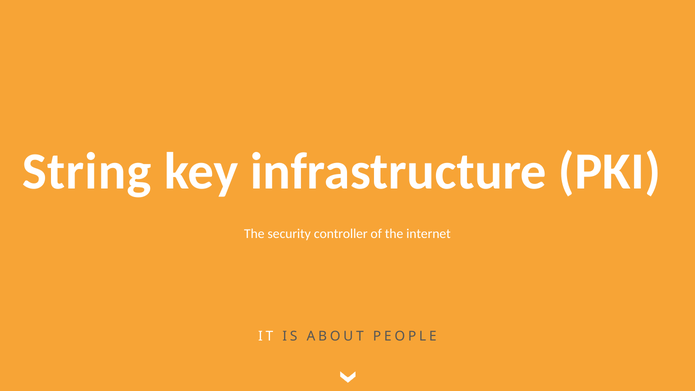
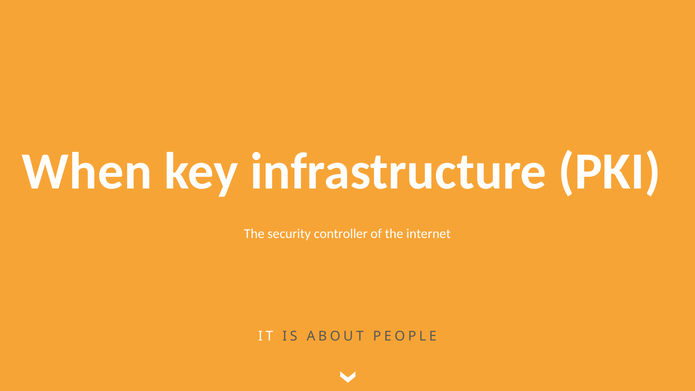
String: String -> When
